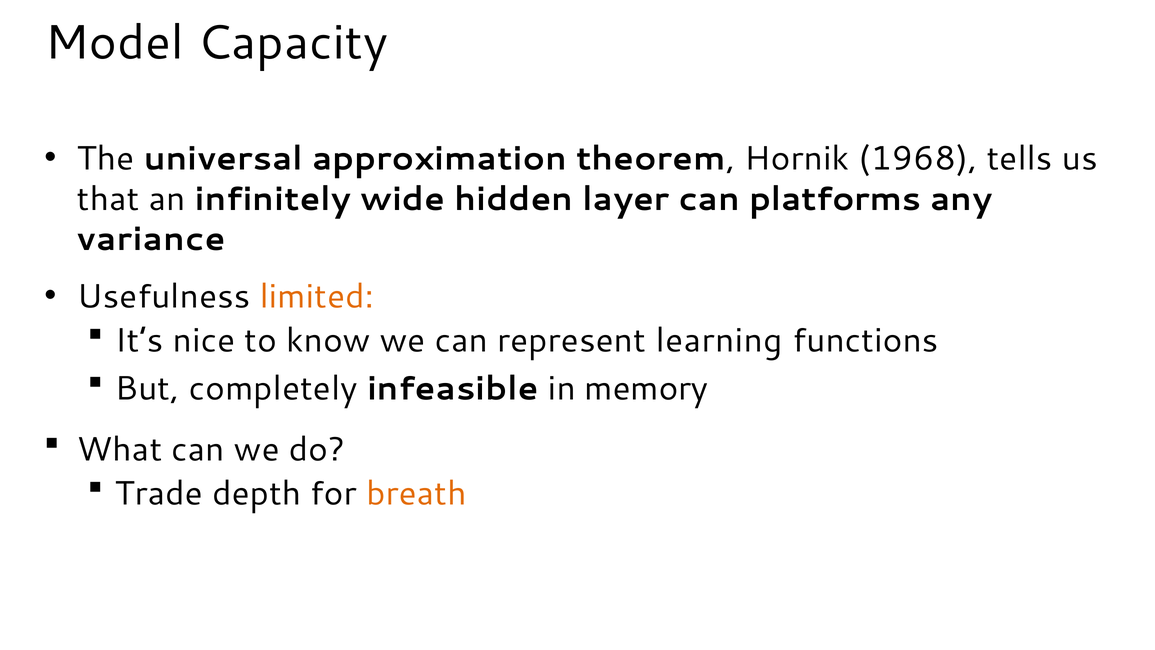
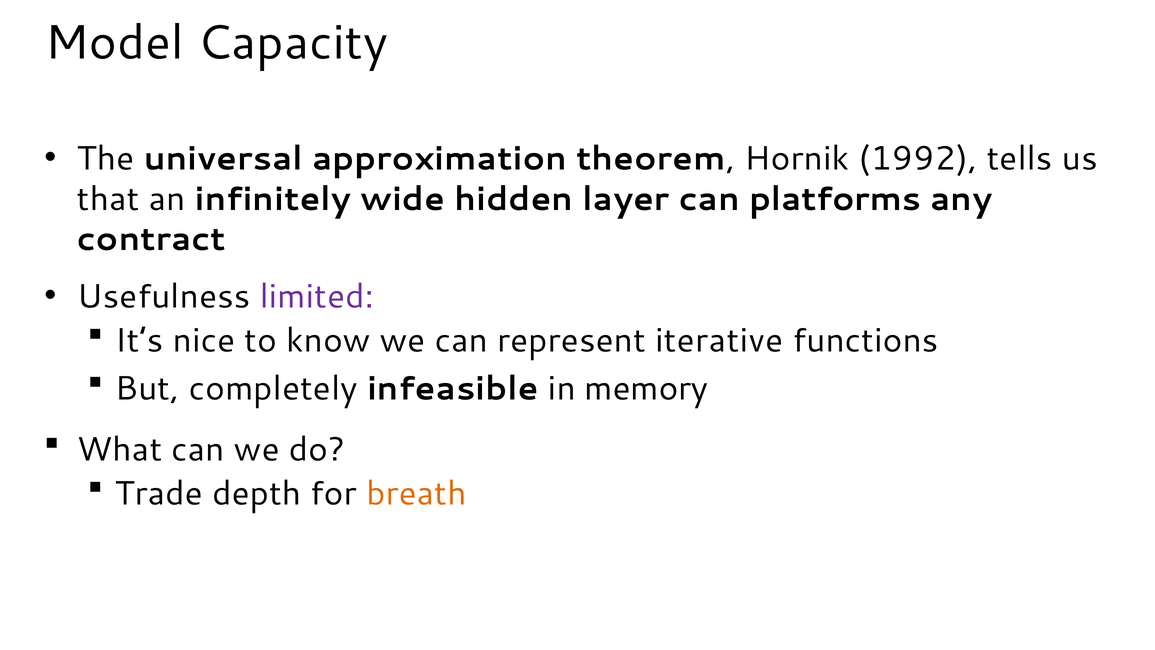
1968: 1968 -> 1992
variance: variance -> contract
limited colour: orange -> purple
learning: learning -> iterative
